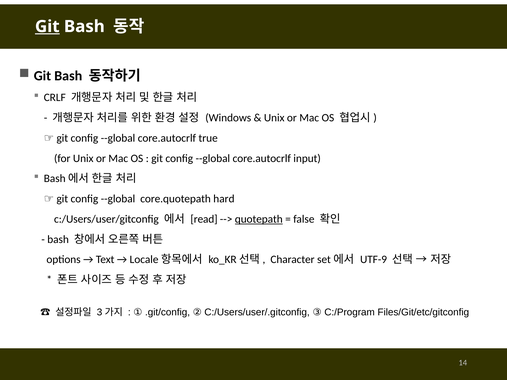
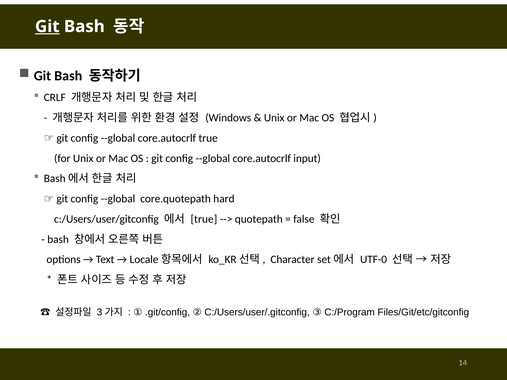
read at (204, 219): read -> true
quotepath underline: present -> none
UTF-9: UTF-9 -> UTF-0
